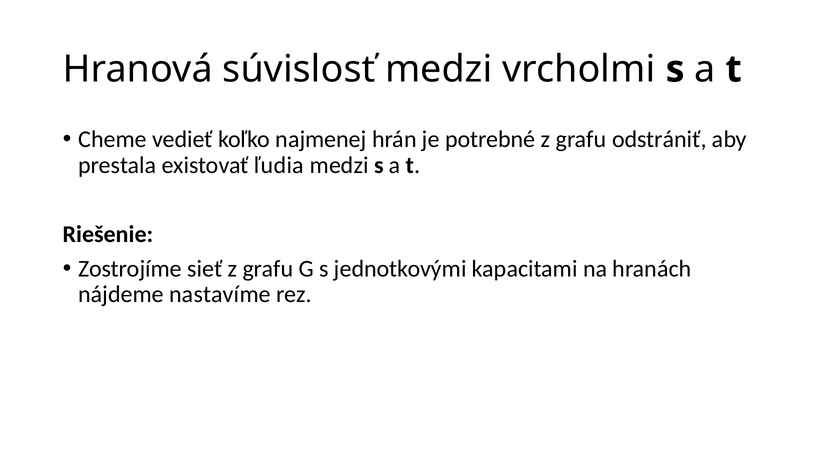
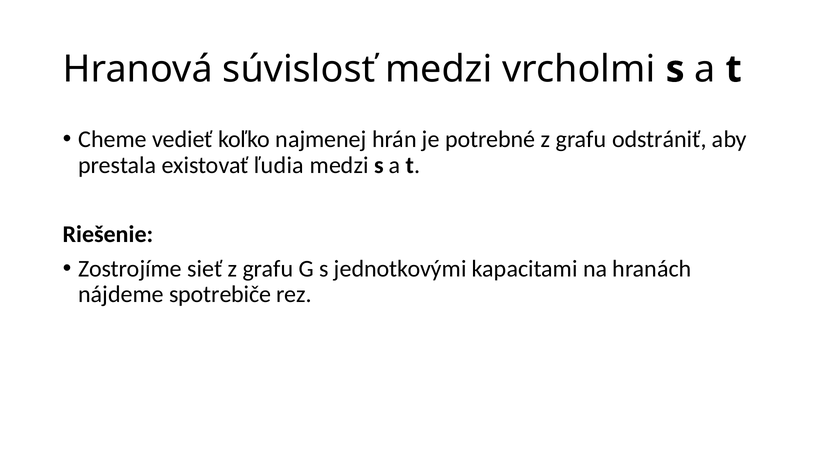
nastavíme: nastavíme -> spotrebiče
